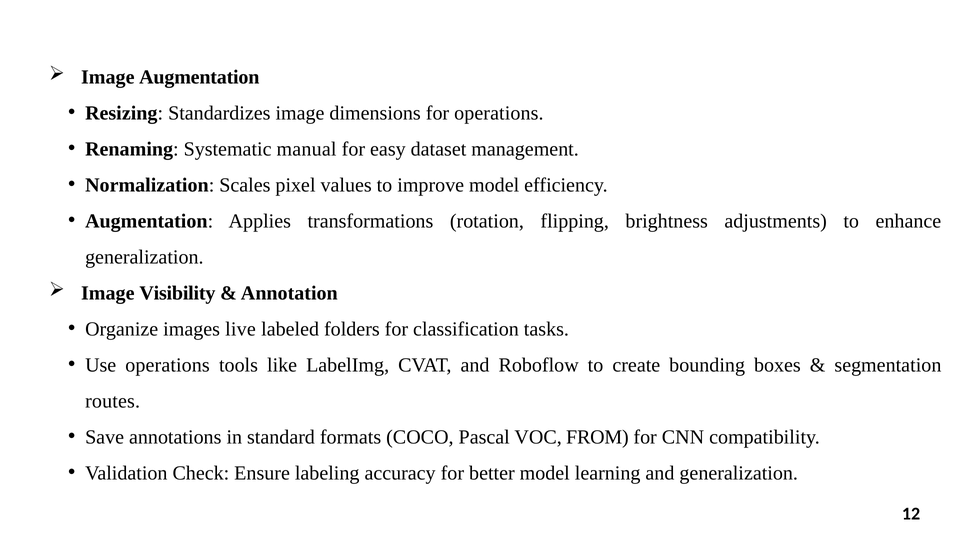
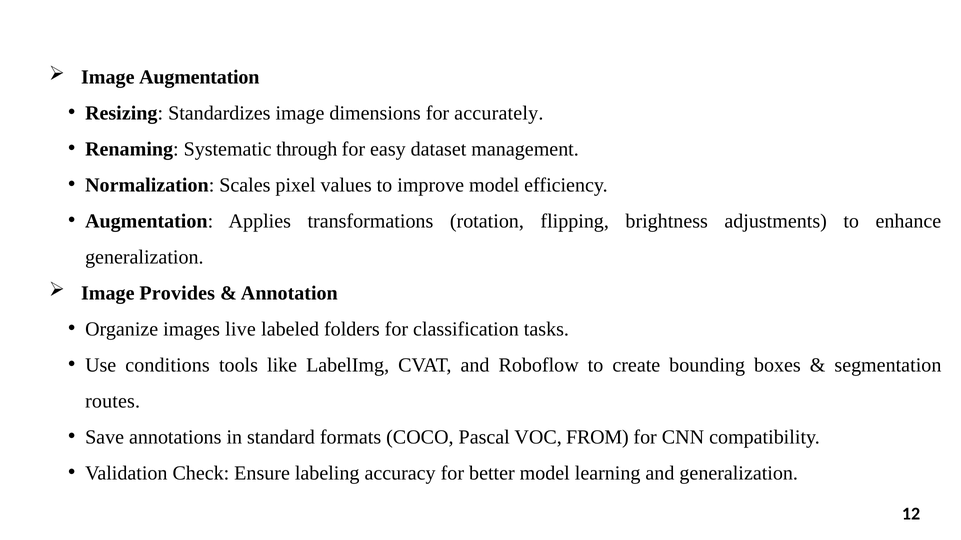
for operations: operations -> accurately
manual: manual -> through
Visibility: Visibility -> Provides
Use operations: operations -> conditions
